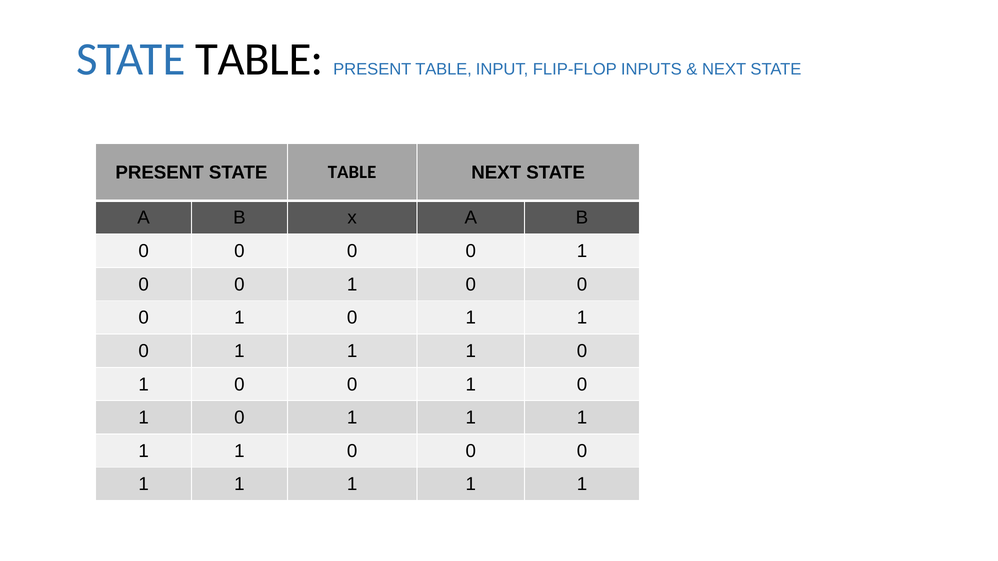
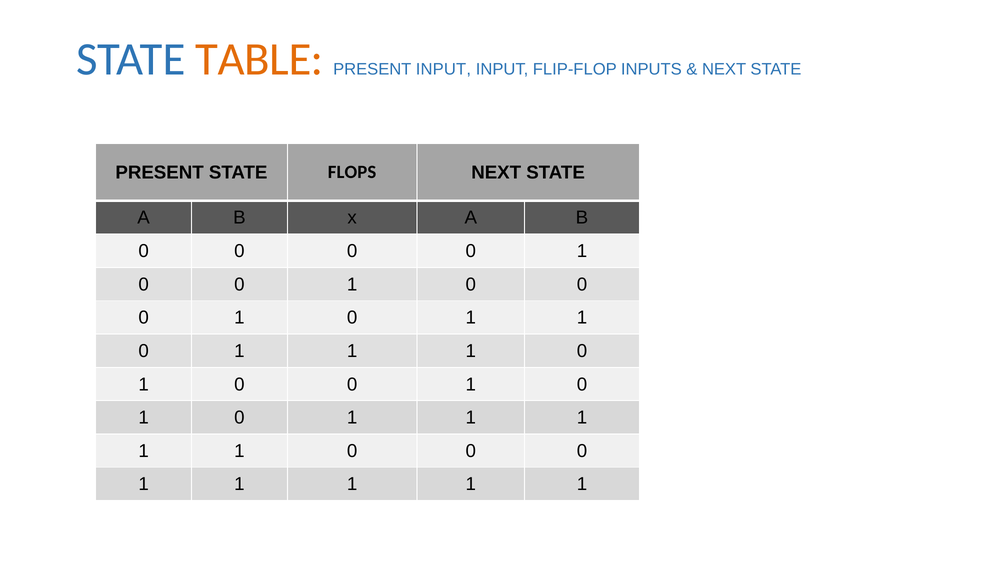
TABLE at (259, 59) colour: black -> orange
PRESENT TABLE: TABLE -> INPUT
PRESENT STATE TABLE: TABLE -> FLOPS
